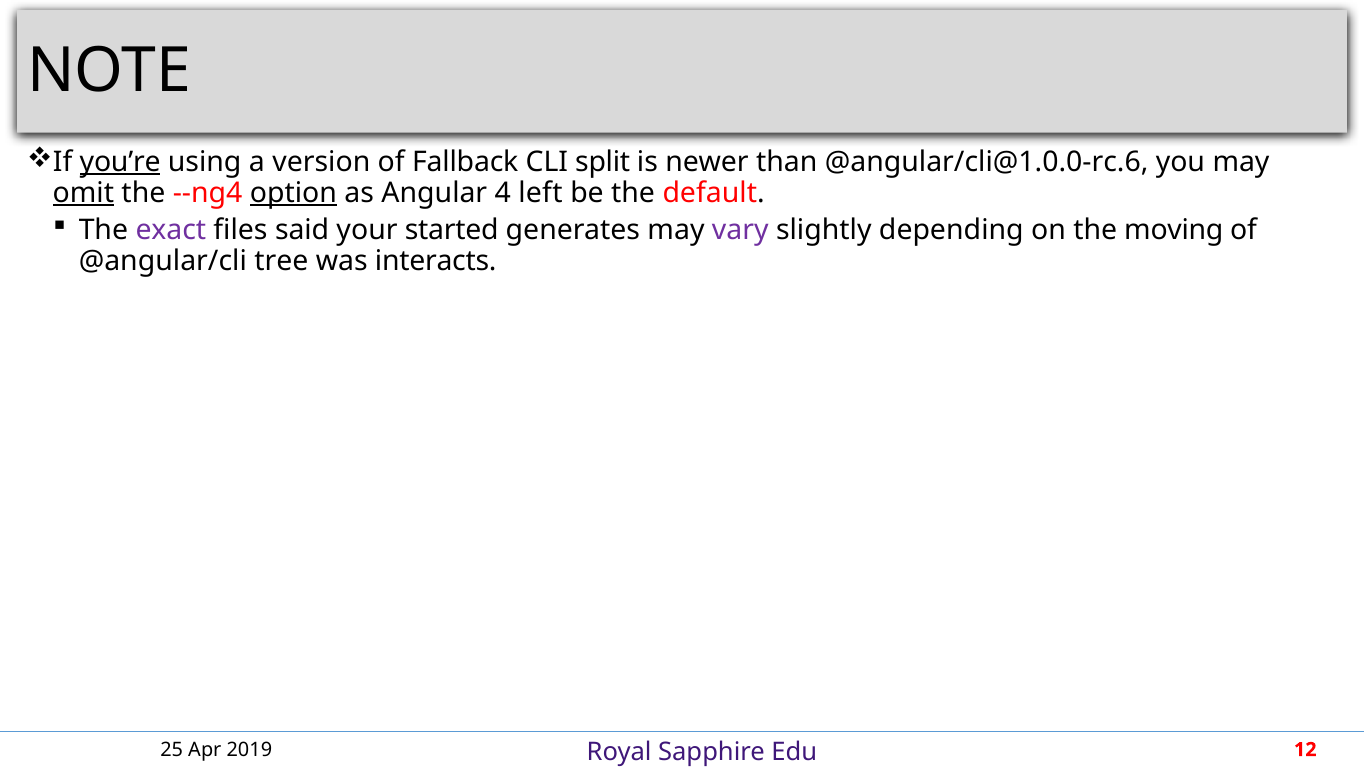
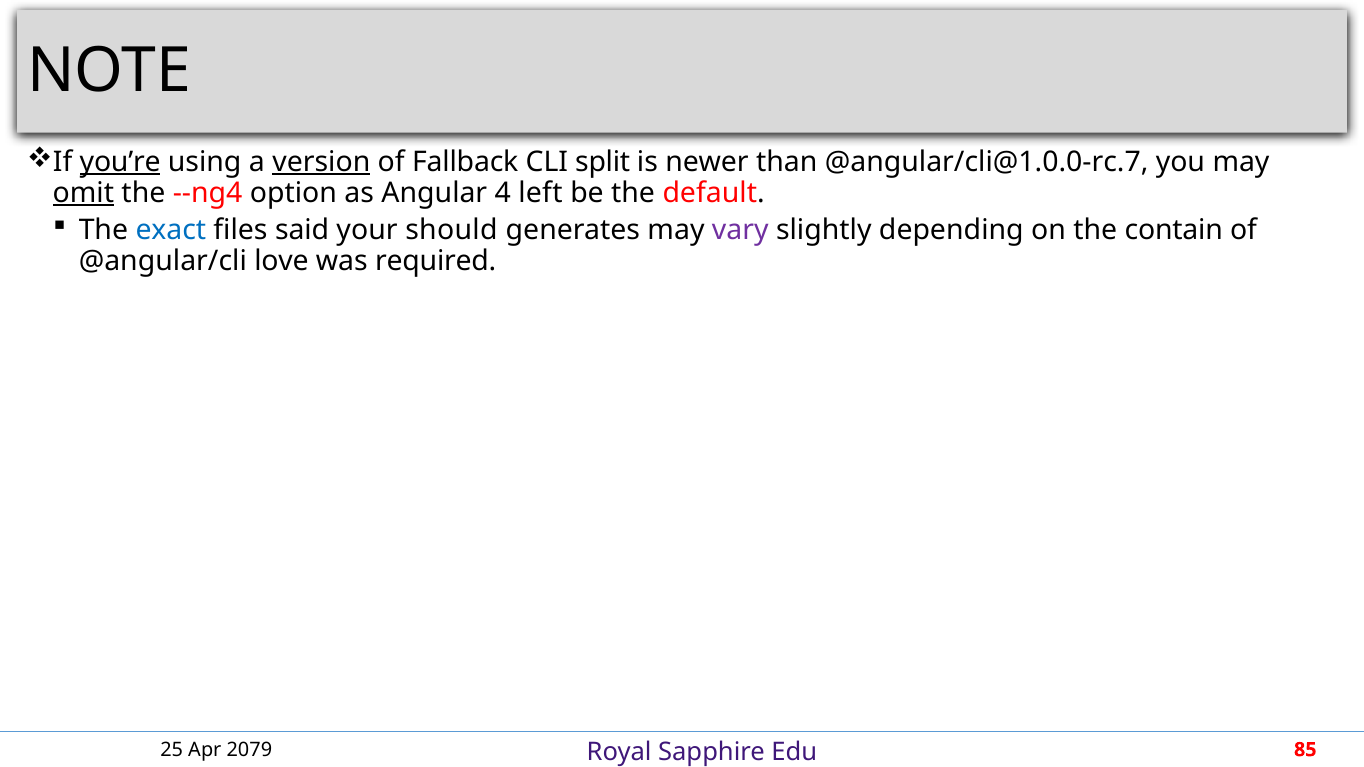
version underline: none -> present
@angular/cli@1.0.0-rc.6: @angular/cli@1.0.0-rc.6 -> @angular/cli@1.0.0-rc.7
option underline: present -> none
exact colour: purple -> blue
started: started -> should
moving: moving -> contain
tree: tree -> love
interacts: interacts -> required
2019: 2019 -> 2079
12: 12 -> 85
